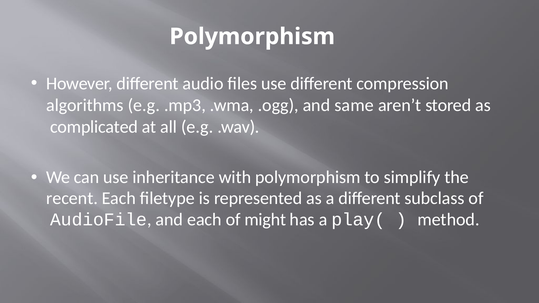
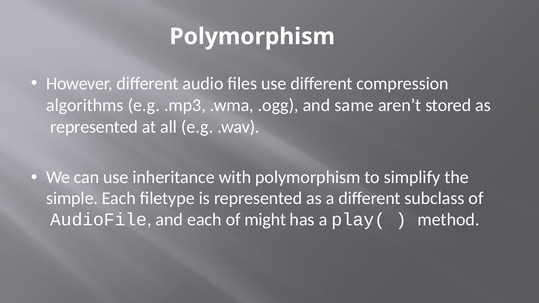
complicated at (94, 127): complicated -> represented
recent: recent -> simple
